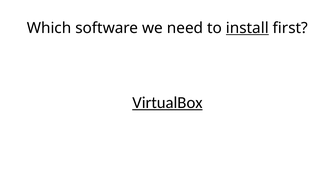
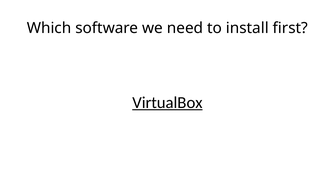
install underline: present -> none
